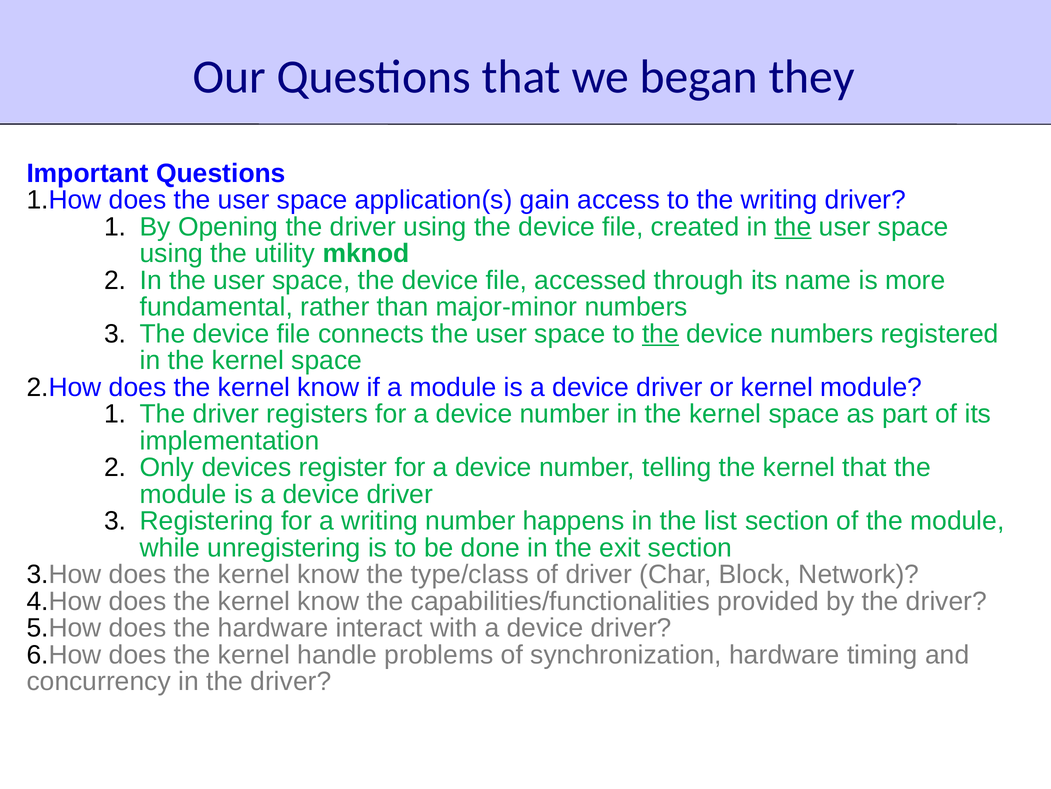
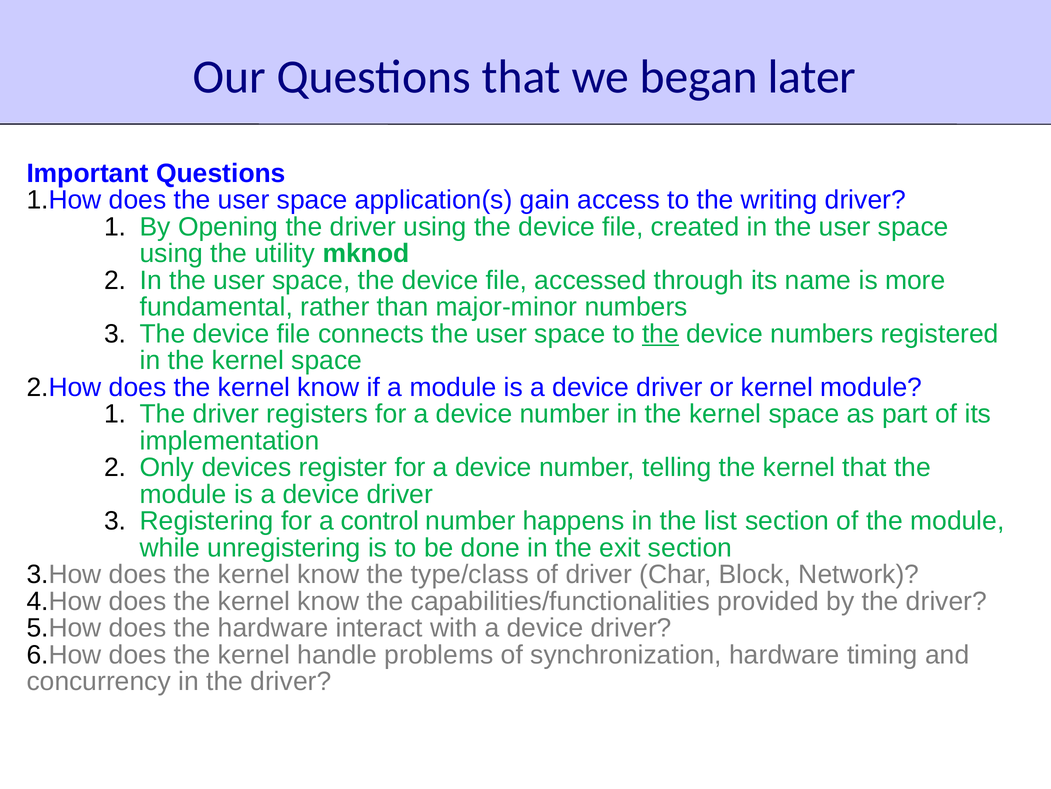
they: they -> later
the at (793, 227) underline: present -> none
a writing: writing -> control
